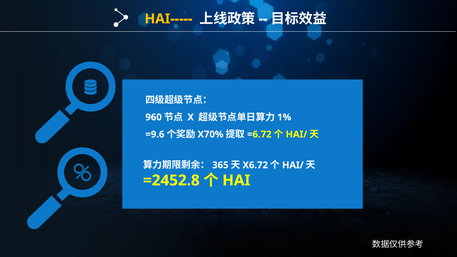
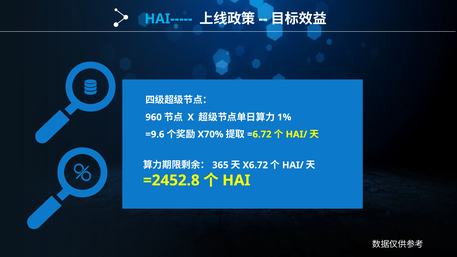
HAI----- colour: yellow -> light blue
